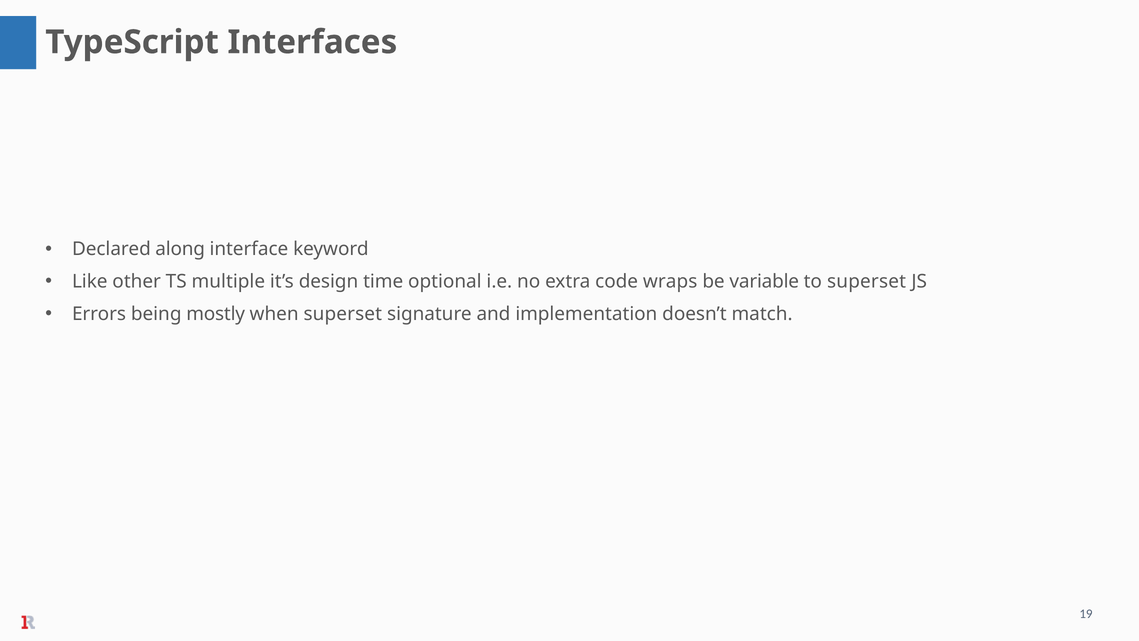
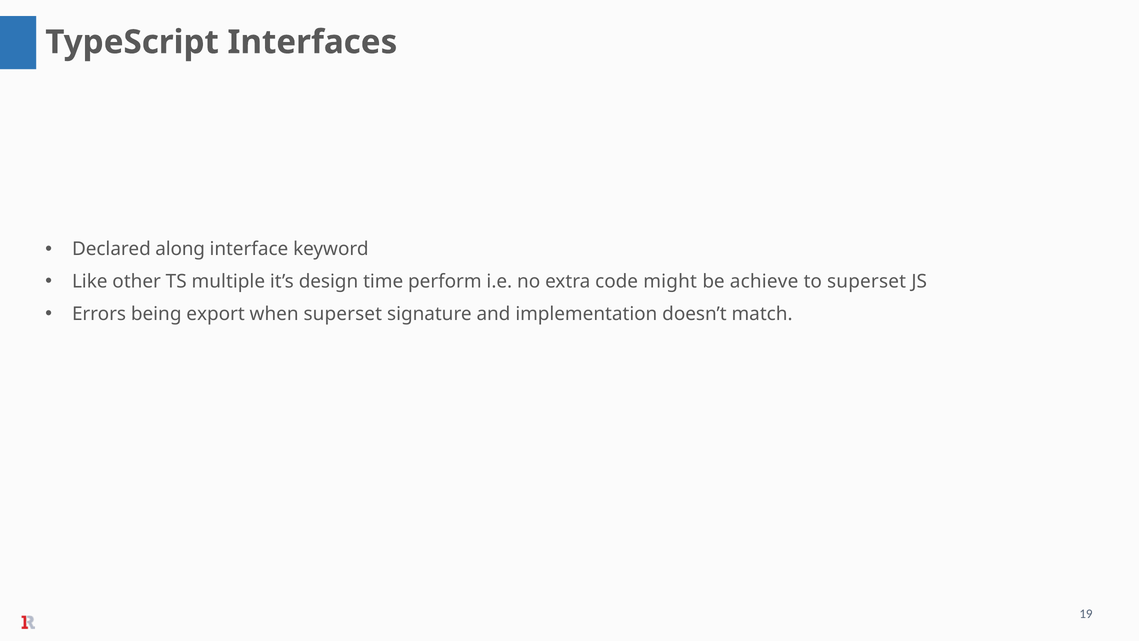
optional: optional -> perform
wraps: wraps -> might
variable: variable -> achieve
mostly: mostly -> export
